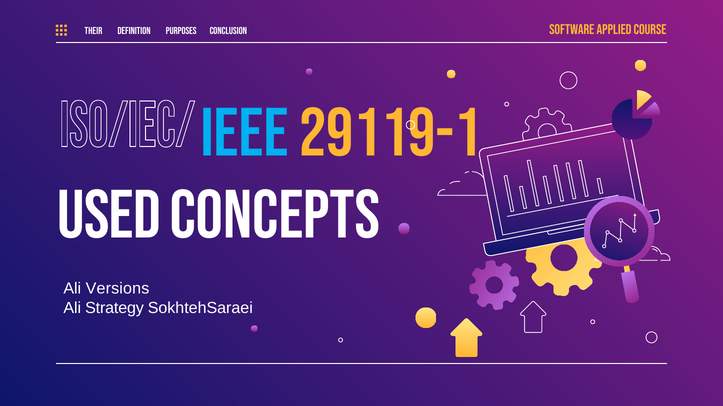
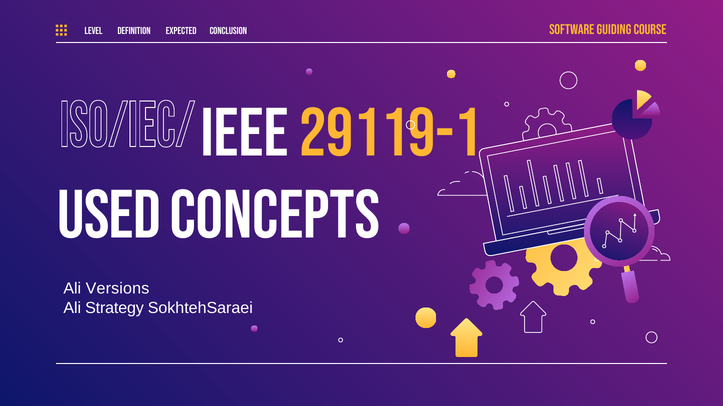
applied: applied -> guiding
Their: Their -> Level
purposes: purposes -> expected
ieee colour: light blue -> white
